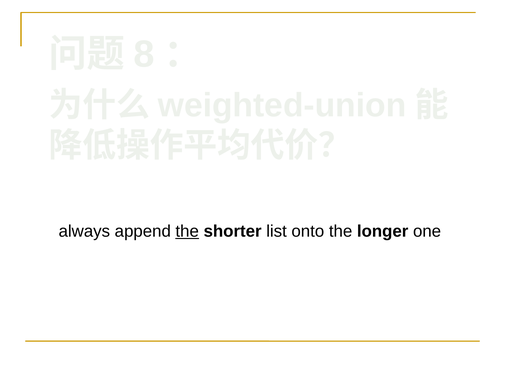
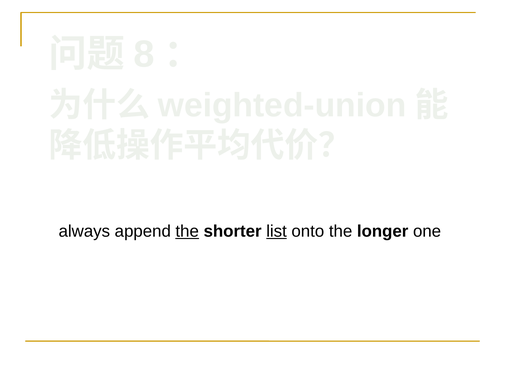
list underline: none -> present
